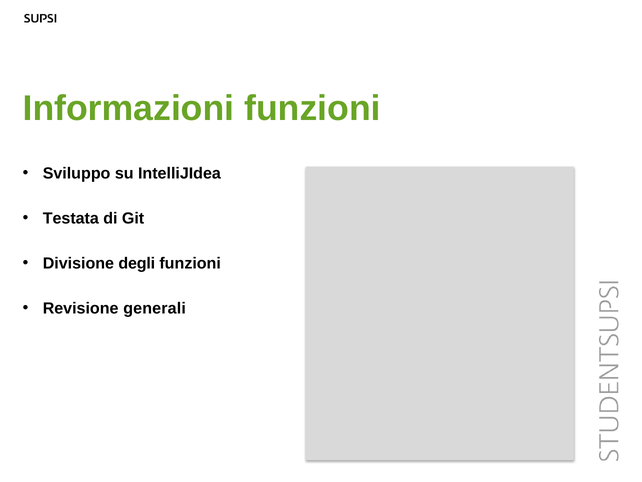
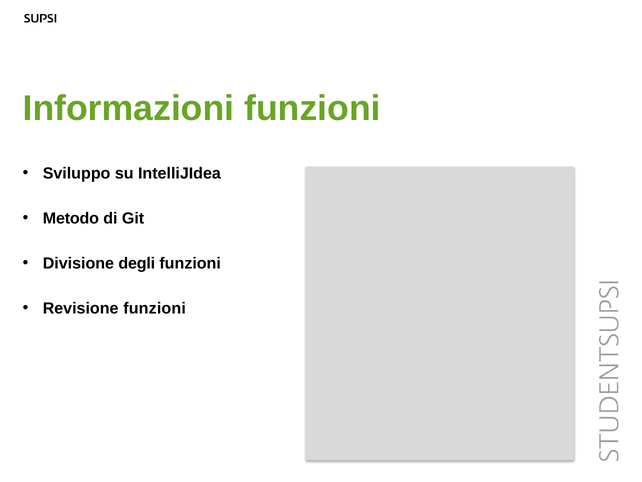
Testata: Testata -> Metodo
Revisione generali: generali -> funzioni
